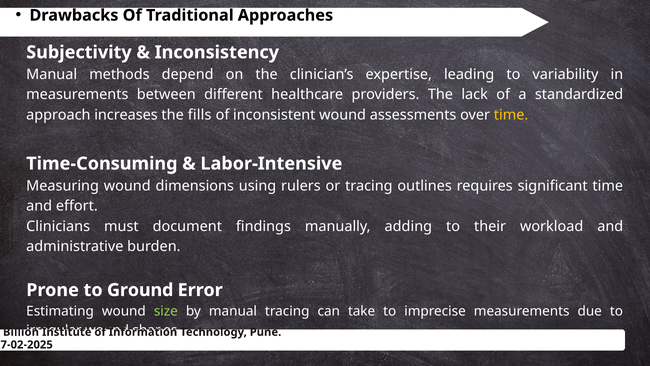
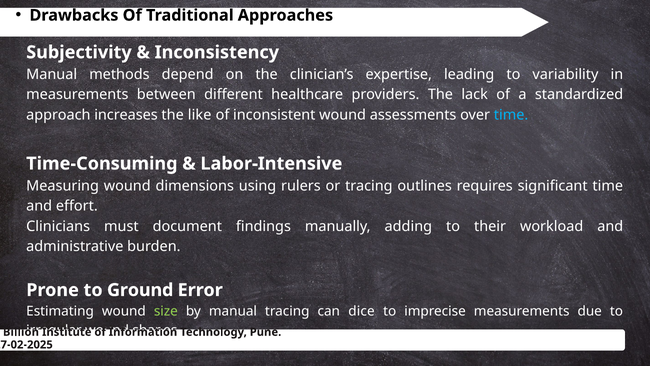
fills: fills -> like
time at (511, 115) colour: yellow -> light blue
take: take -> dice
